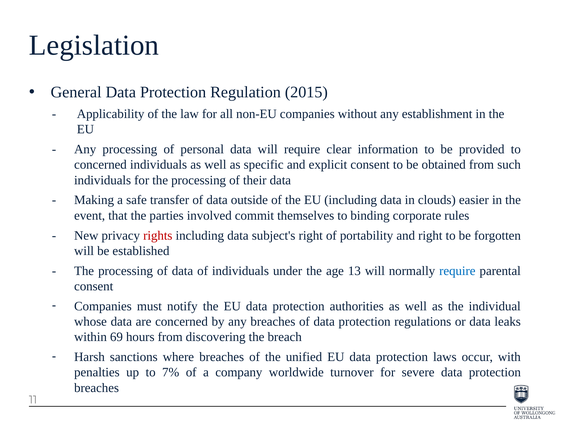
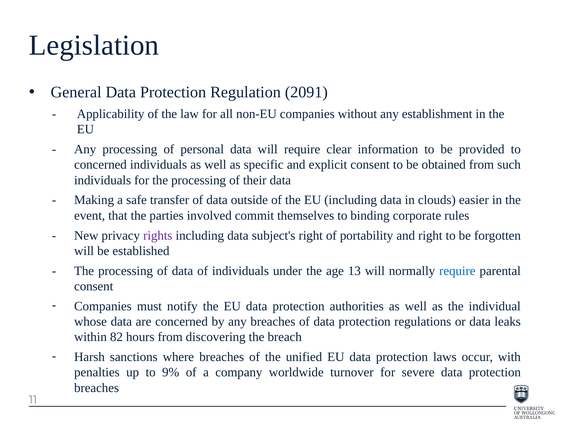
2015: 2015 -> 2091
rights colour: red -> purple
69: 69 -> 82
7%: 7% -> 9%
